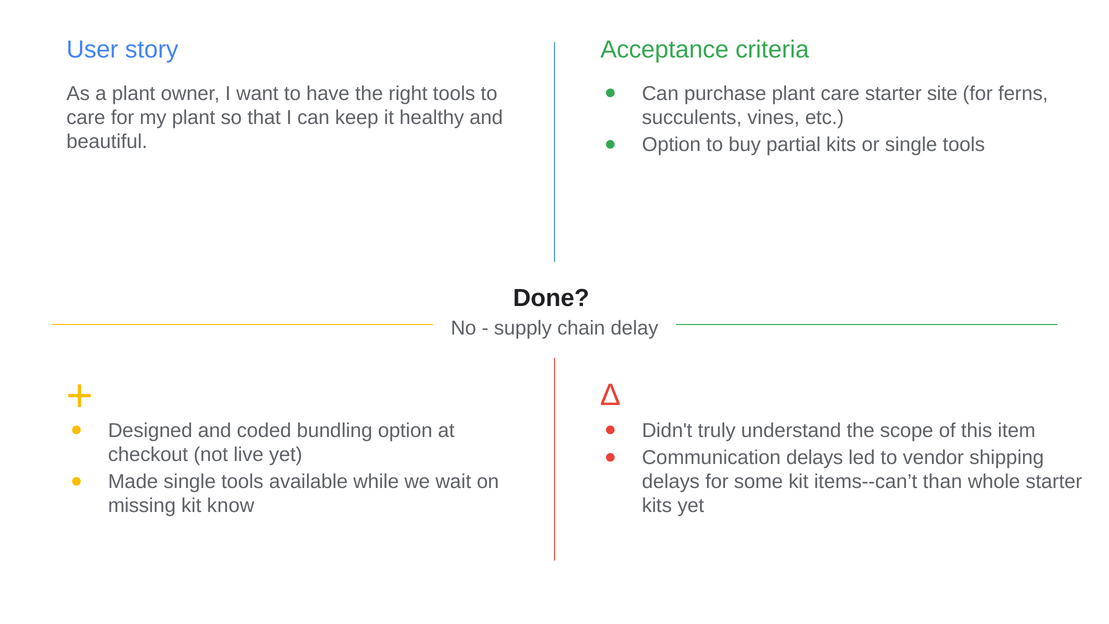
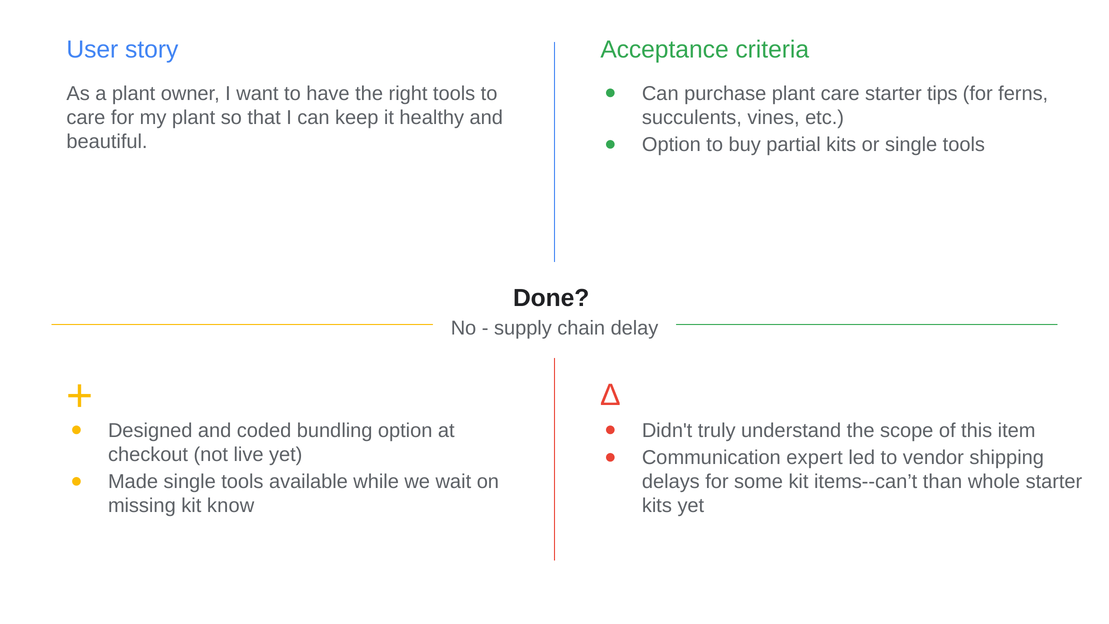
site: site -> tips
Communication delays: delays -> expert
